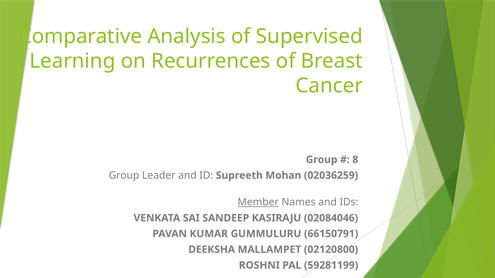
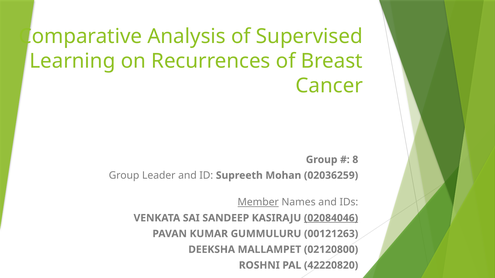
02084046 underline: none -> present
66150791: 66150791 -> 00121263
59281199: 59281199 -> 42220820
